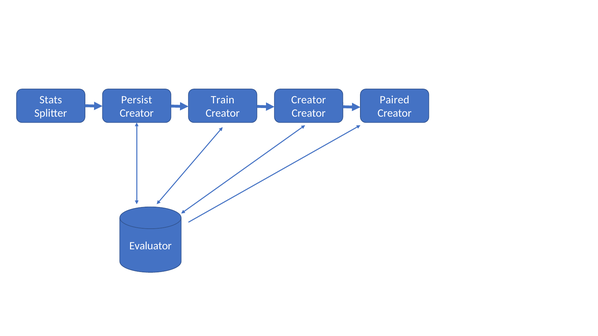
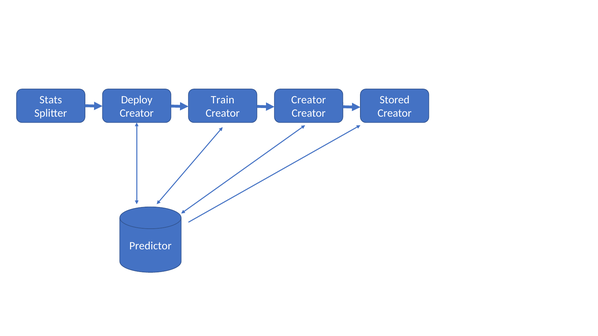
Persist: Persist -> Deploy
Paired: Paired -> Stored
Evaluator: Evaluator -> Predictor
